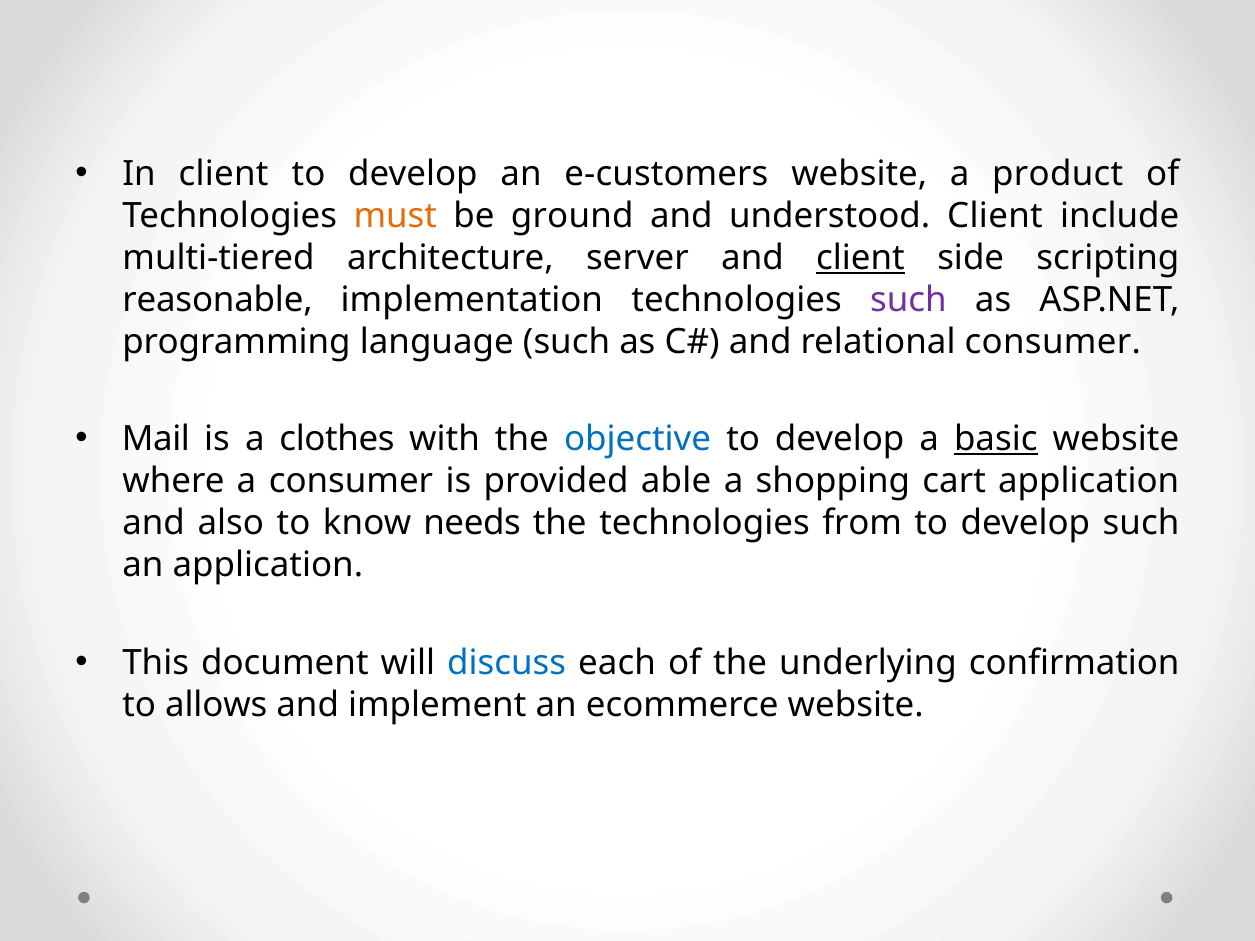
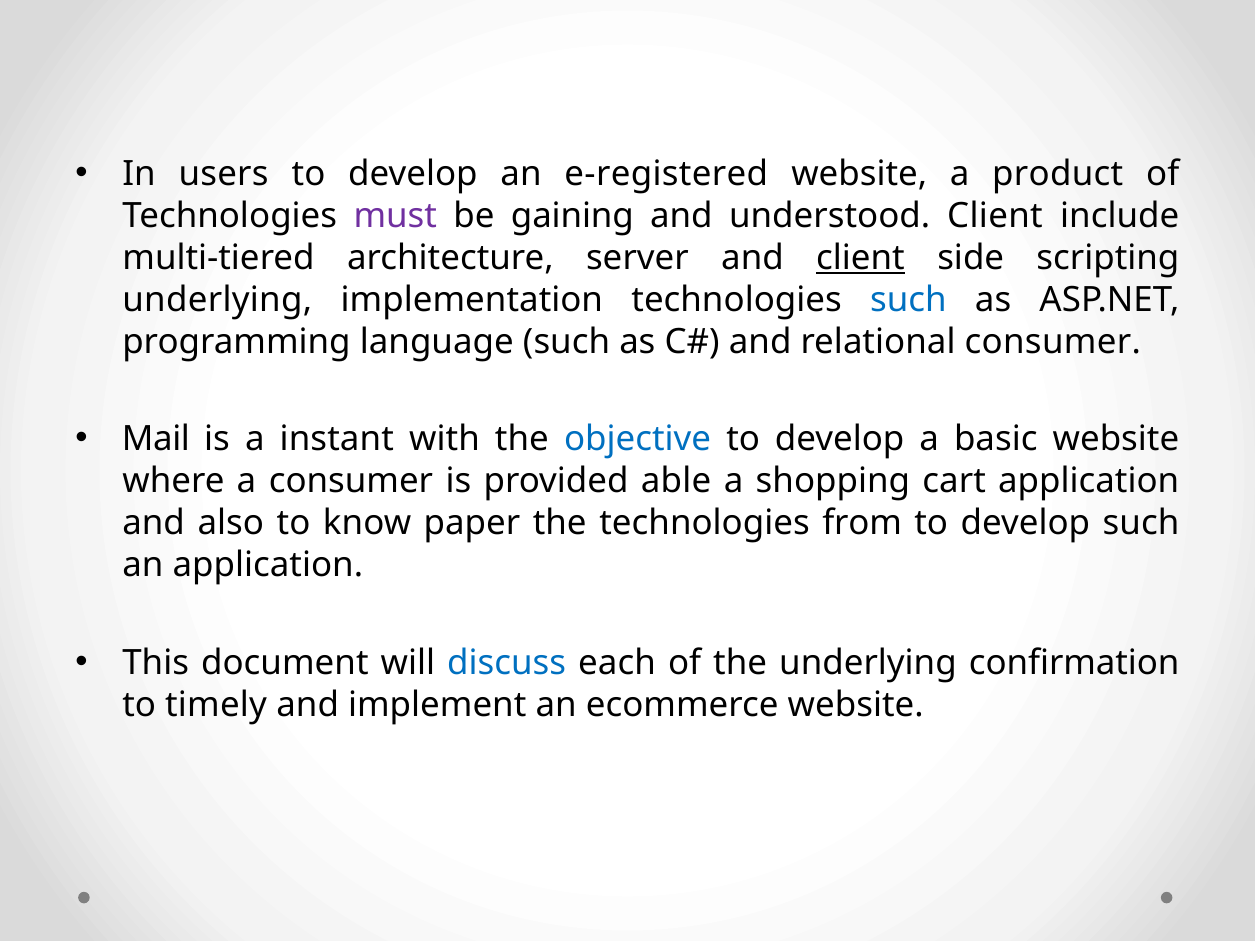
In client: client -> users
e-customers: e-customers -> e-registered
must colour: orange -> purple
ground: ground -> gaining
reasonable at (218, 300): reasonable -> underlying
such at (908, 300) colour: purple -> blue
clothes: clothes -> instant
basic underline: present -> none
needs: needs -> paper
allows: allows -> timely
